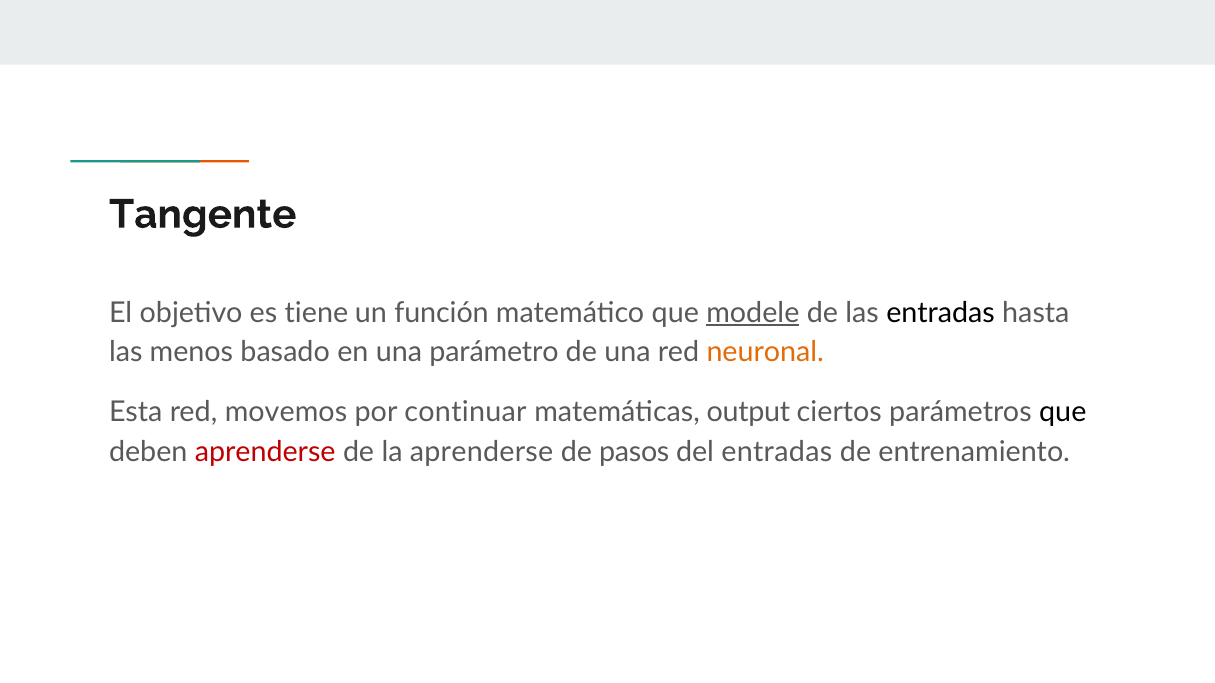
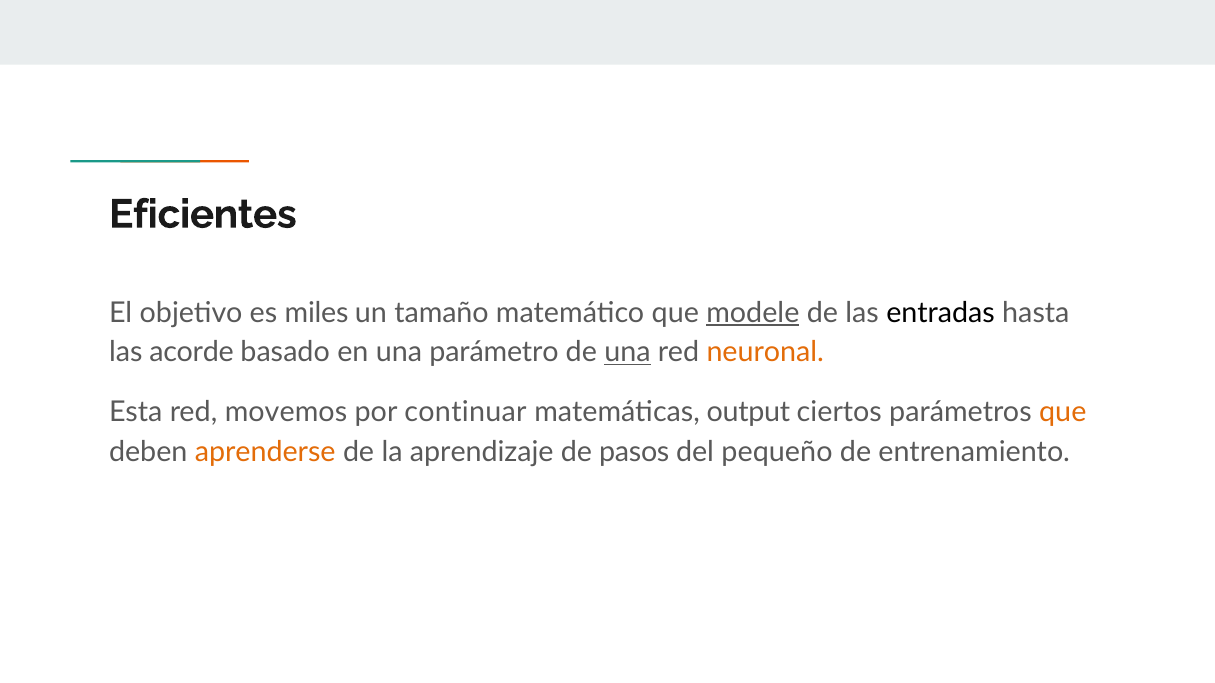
Tangente: Tangente -> Eficientes
tiene: tiene -> miles
función: función -> tamaño
menos: menos -> acorde
una at (627, 352) underline: none -> present
que at (1063, 412) colour: black -> orange
aprenderse at (265, 452) colour: red -> orange
la aprenderse: aprenderse -> aprendizaje
del entradas: entradas -> pequeño
